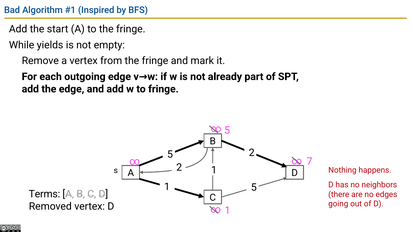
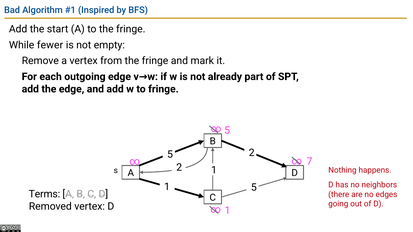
yields: yields -> fewer
